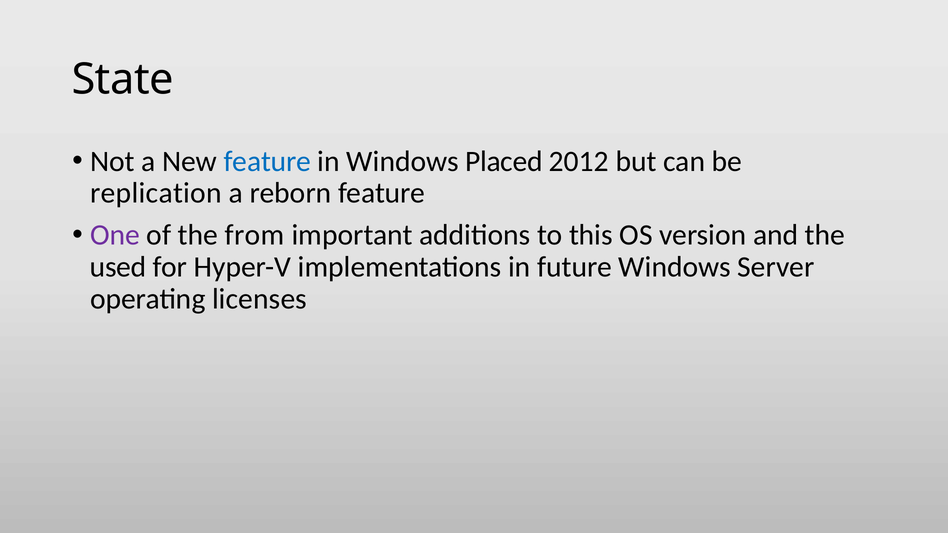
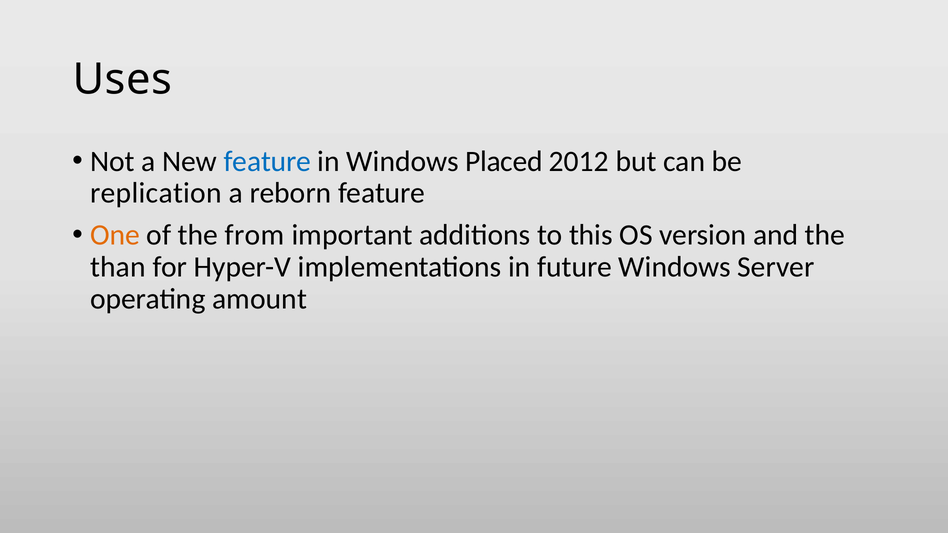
State: State -> Uses
One colour: purple -> orange
used: used -> than
licenses: licenses -> amount
